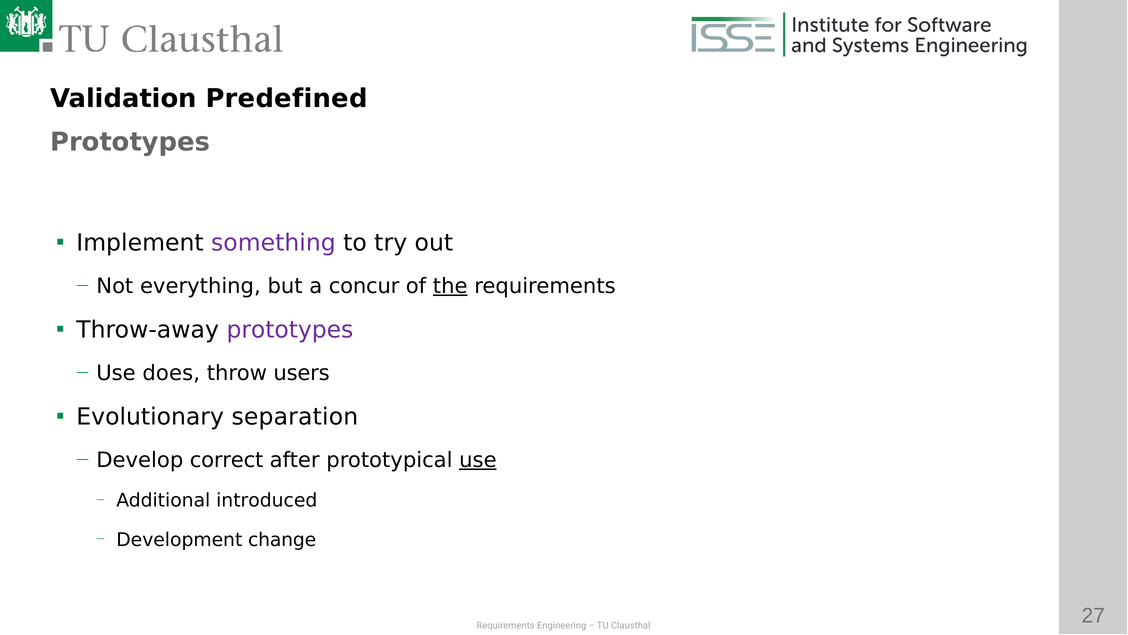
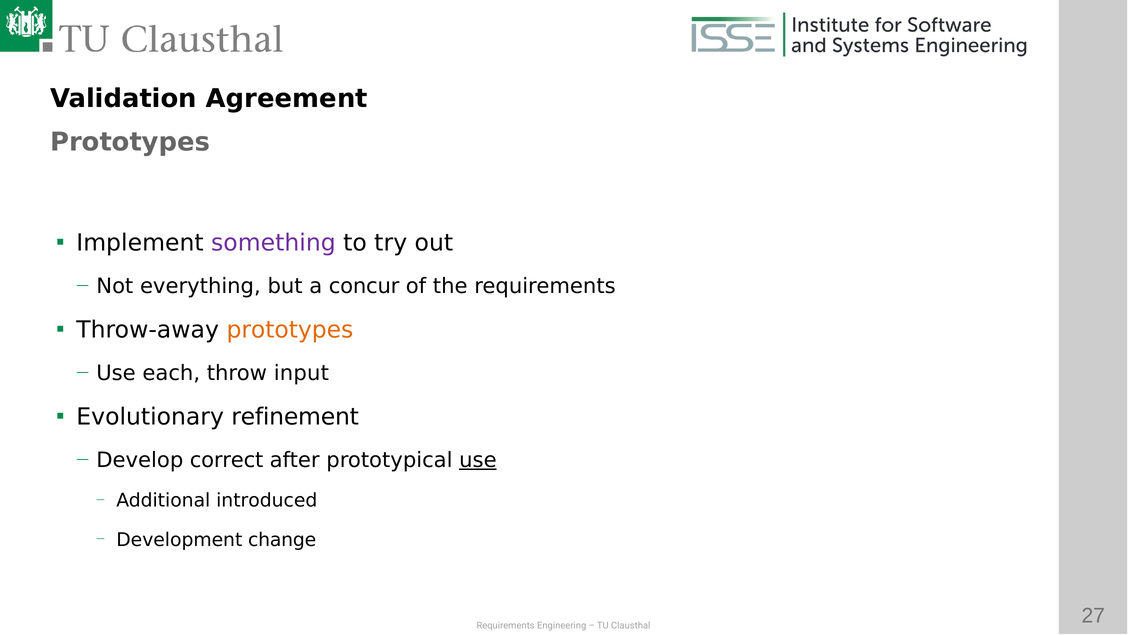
Predefined: Predefined -> Agreement
the underline: present -> none
prototypes at (290, 330) colour: purple -> orange
does: does -> each
users: users -> input
separation: separation -> refinement
